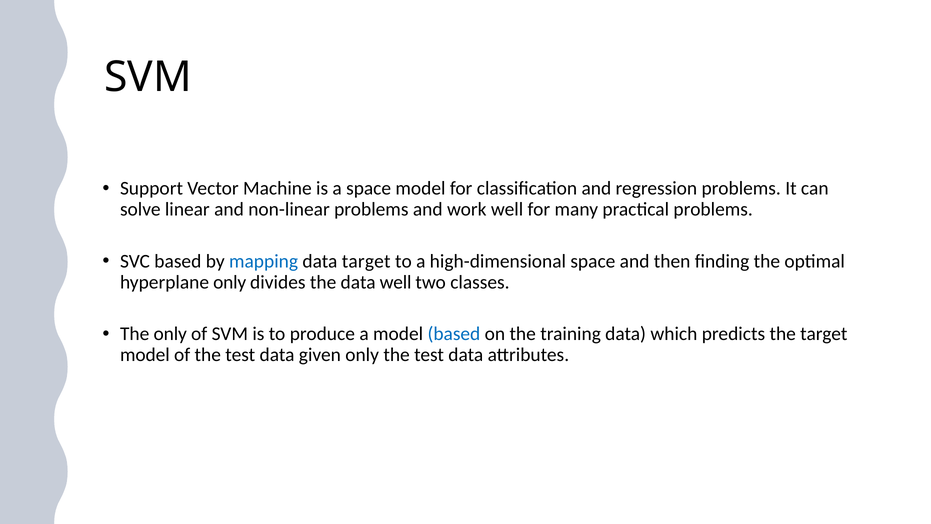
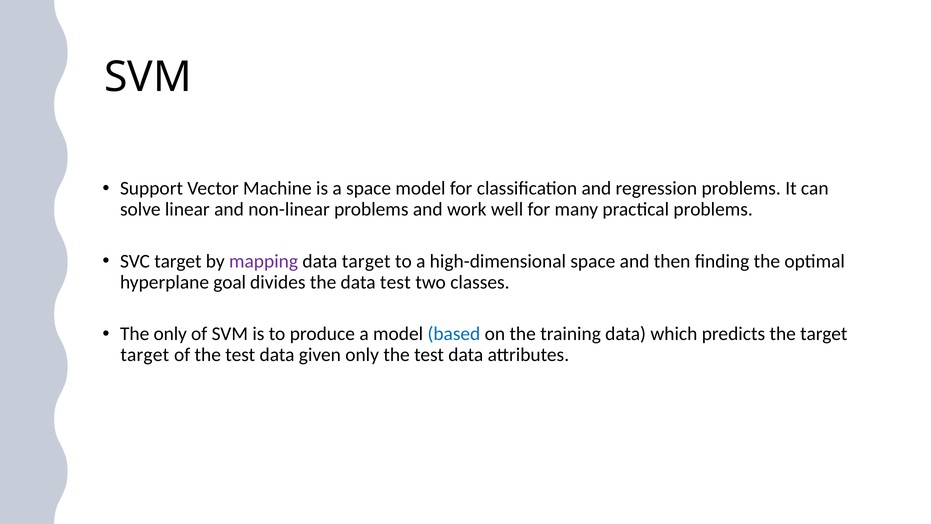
SVC based: based -> target
mapping colour: blue -> purple
hyperplane only: only -> goal
data well: well -> test
model at (145, 355): model -> target
